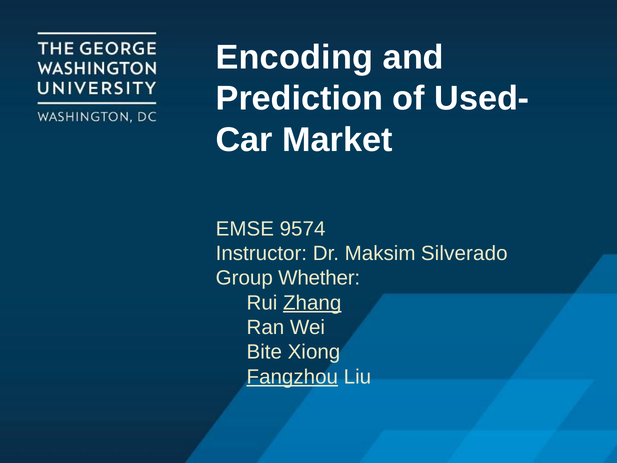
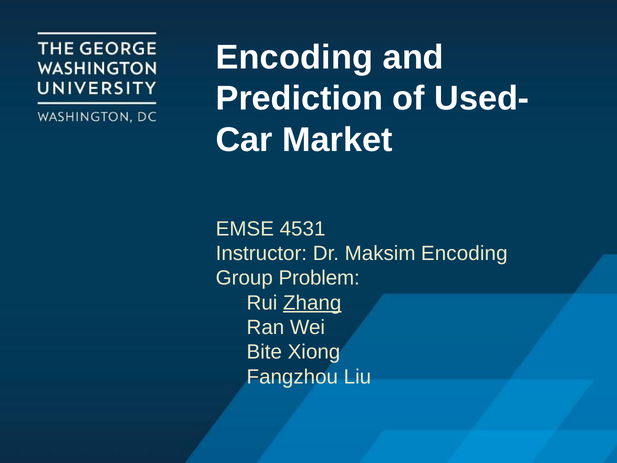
9574: 9574 -> 4531
Maksim Silverado: Silverado -> Encoding
Whether: Whether -> Problem
Fangzhou underline: present -> none
